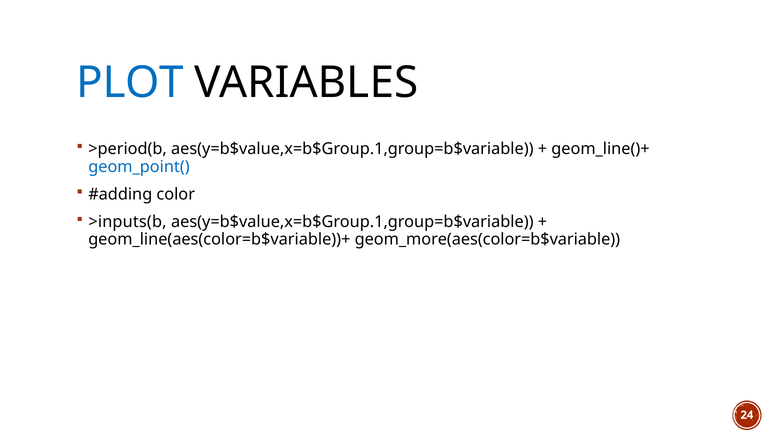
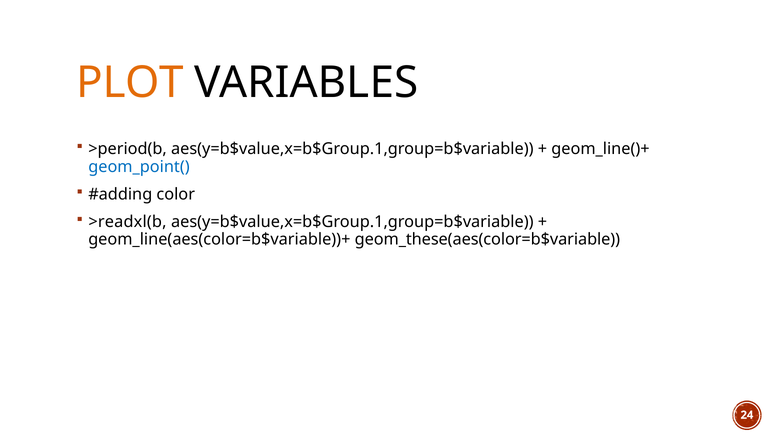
PLOT colour: blue -> orange
>inputs(b: >inputs(b -> >readxl(b
geom_more(aes(color=b$variable: geom_more(aes(color=b$variable -> geom_these(aes(color=b$variable
